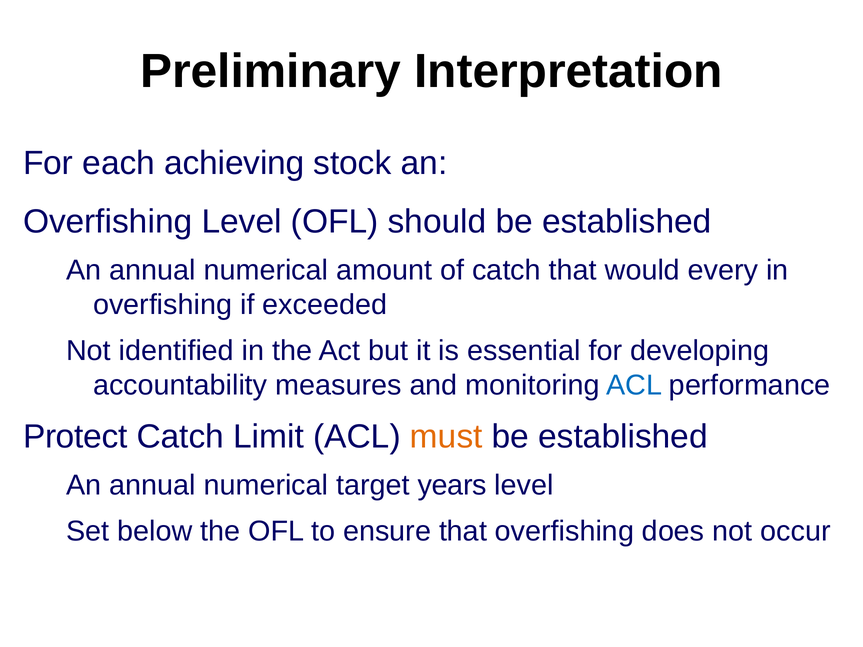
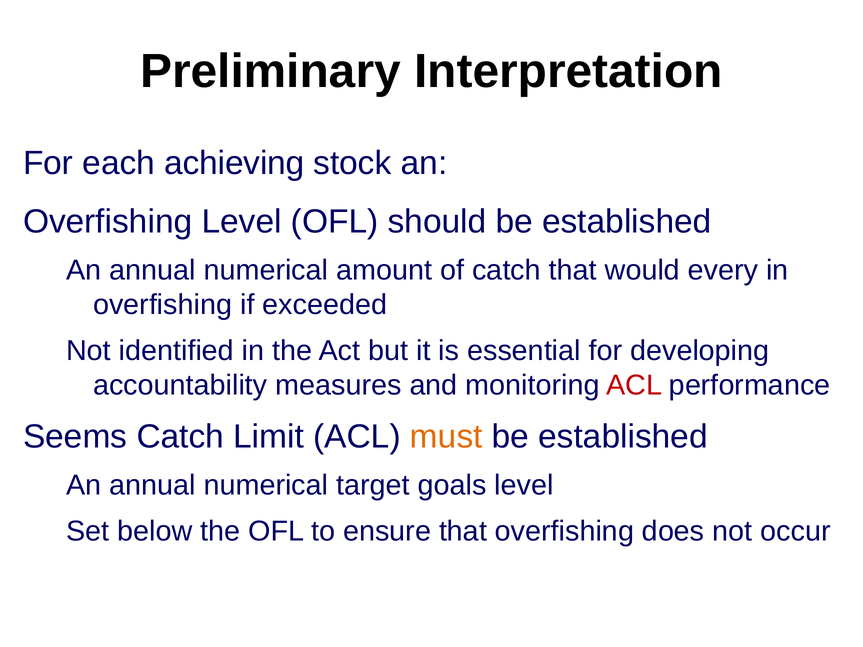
ACL at (634, 386) colour: blue -> red
Protect: Protect -> Seems
years: years -> goals
